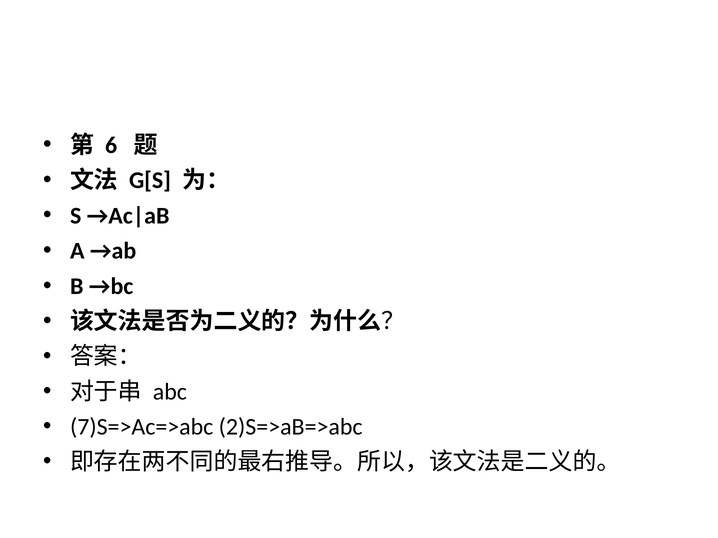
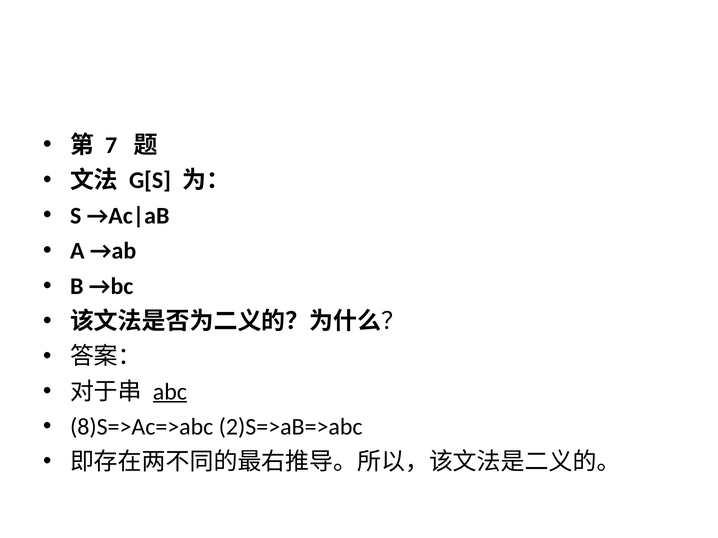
6: 6 -> 7
abc underline: none -> present
7)S=>Ac=>abc: 7)S=>Ac=>abc -> 8)S=>Ac=>abc
